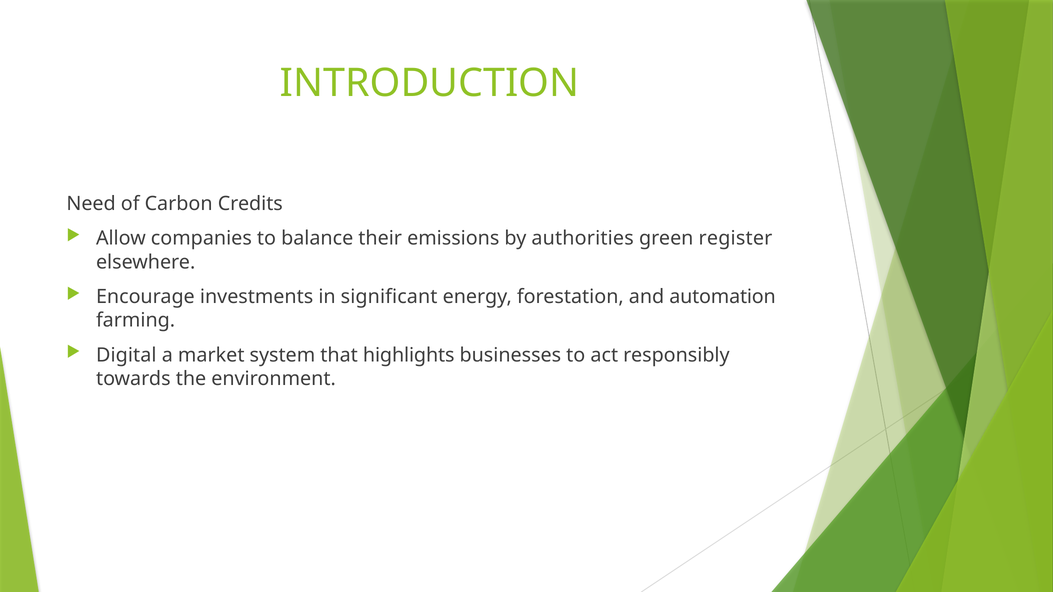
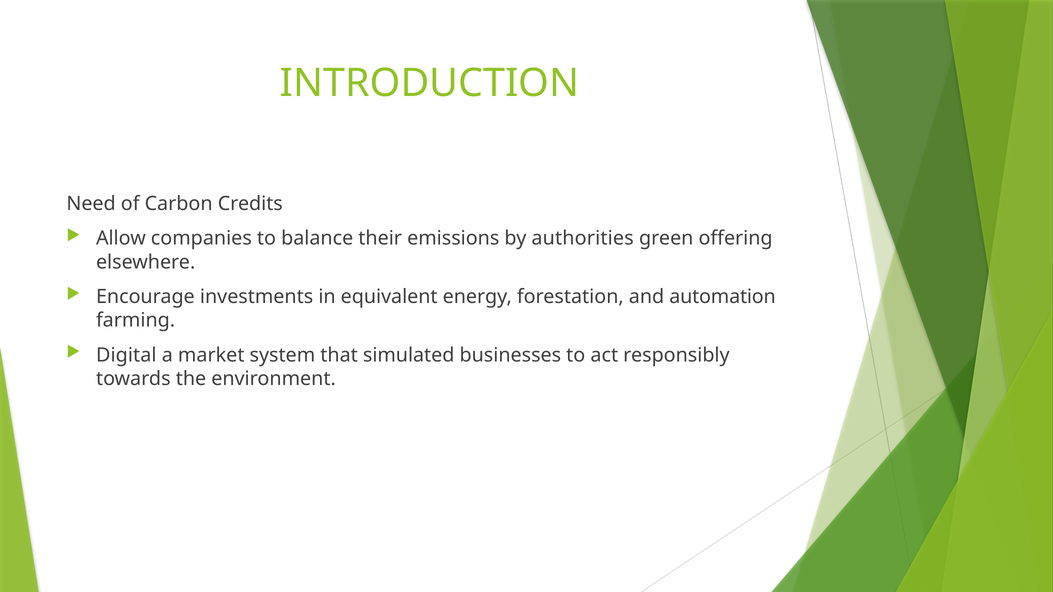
register: register -> offering
significant: significant -> equivalent
highlights: highlights -> simulated
